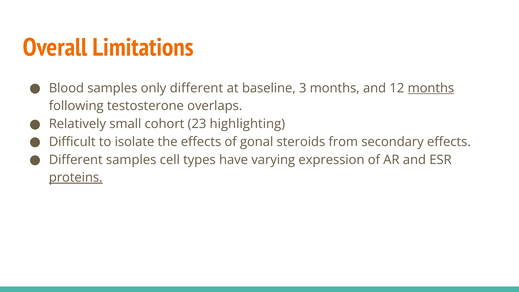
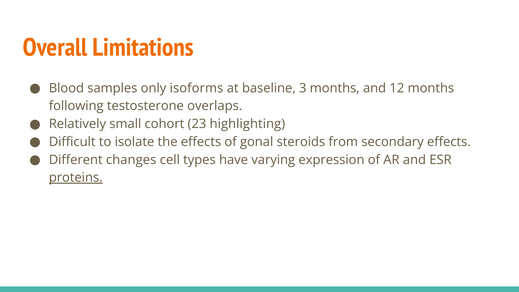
only different: different -> isoforms
months at (431, 88) underline: present -> none
Different samples: samples -> changes
